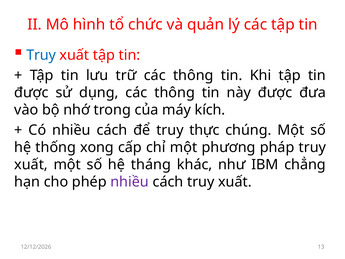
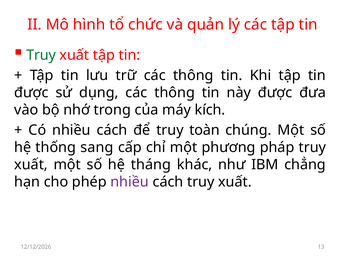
Truy at (41, 55) colour: blue -> green
thực: thực -> toàn
xong: xong -> sang
